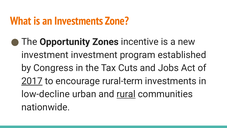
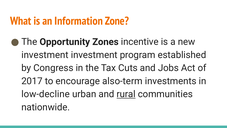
an Investments: Investments -> Information
2017 underline: present -> none
rural-term: rural-term -> also-term
